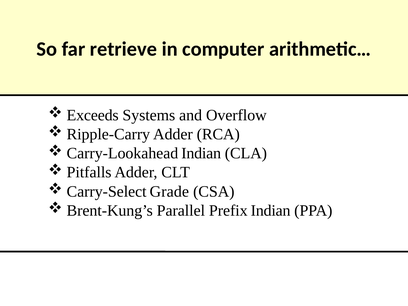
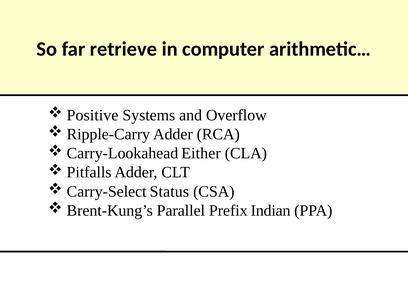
Exceeds: Exceeds -> Positive
Carry-Lookahead Indian: Indian -> Either
Grade: Grade -> Status
